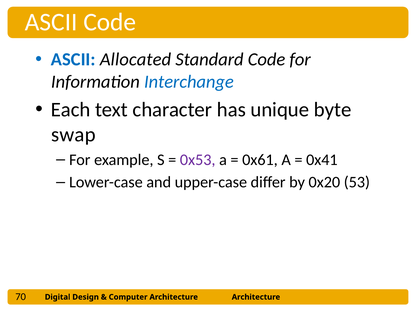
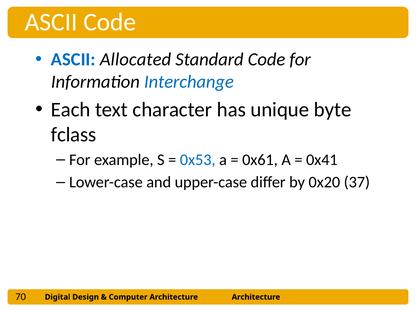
swap: swap -> fclass
0x53 colour: purple -> blue
53: 53 -> 37
